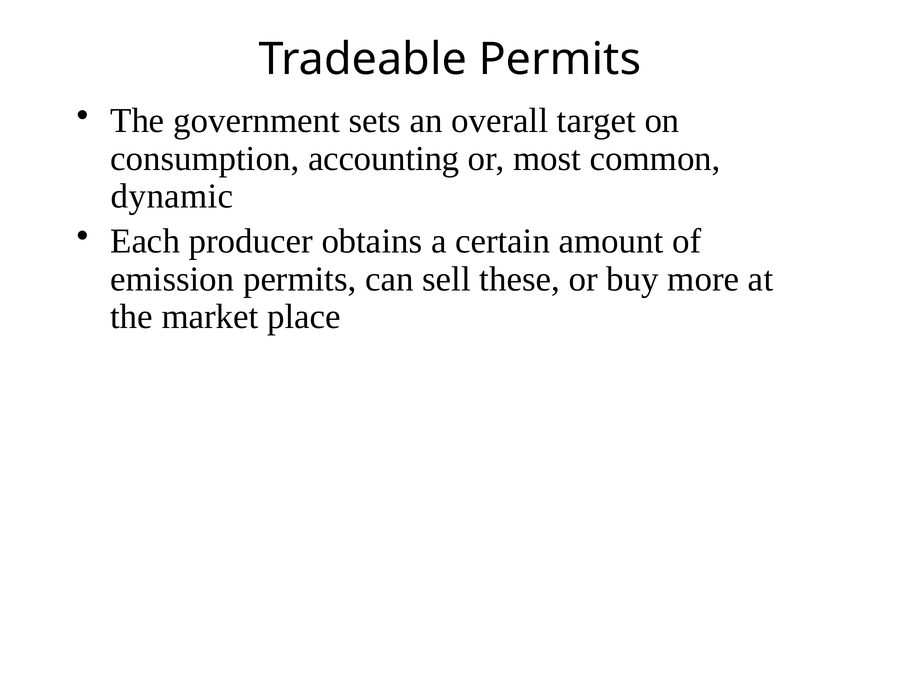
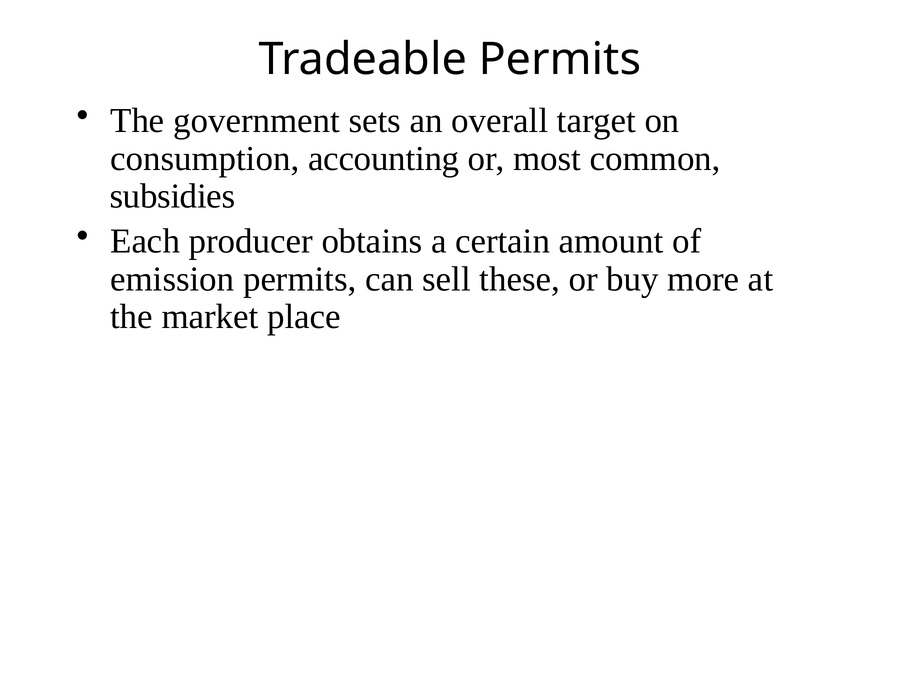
dynamic: dynamic -> subsidies
